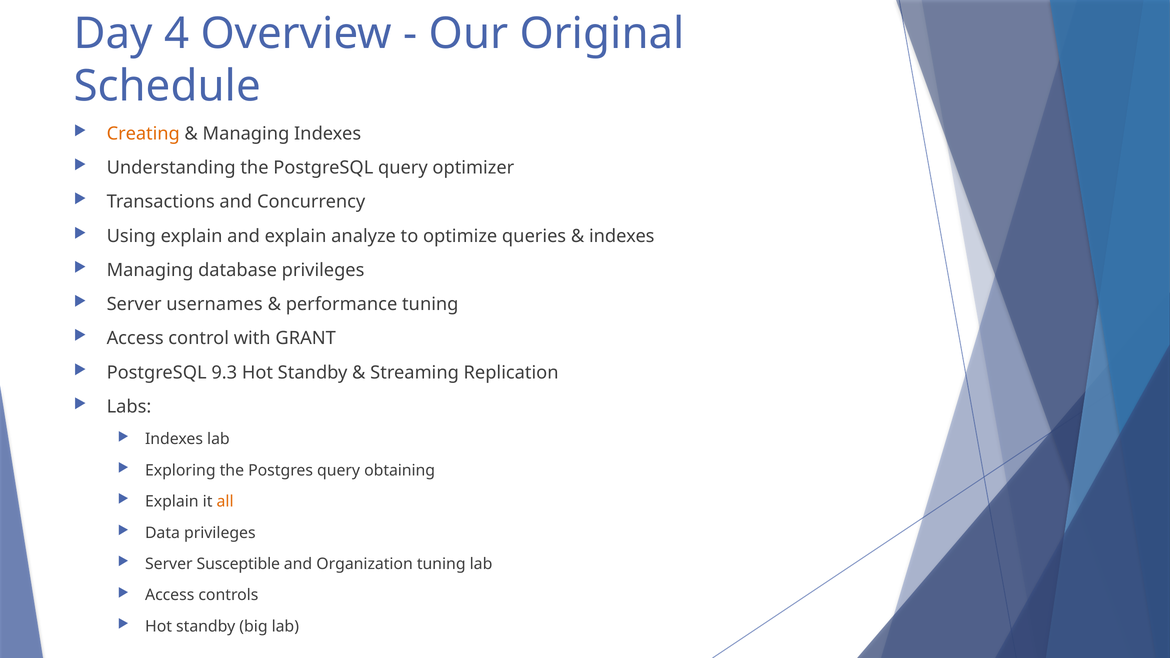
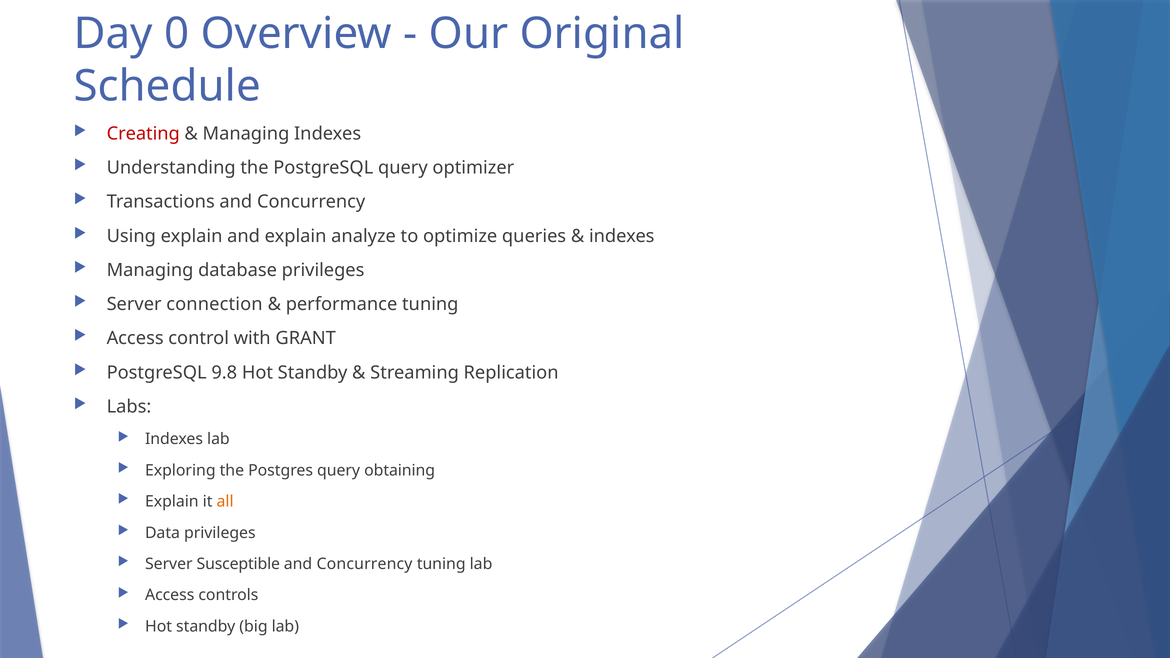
4: 4 -> 0
Creating colour: orange -> red
usernames: usernames -> connection
9.3: 9.3 -> 9.8
Organization at (365, 564): Organization -> Concurrency
